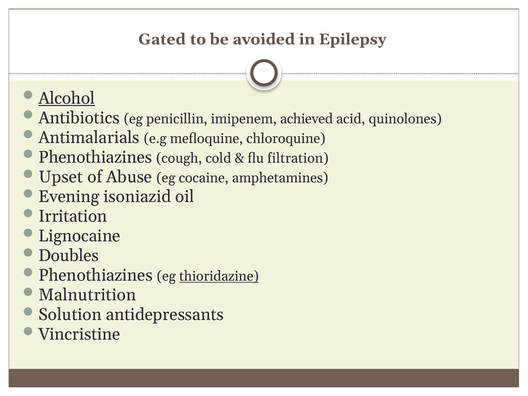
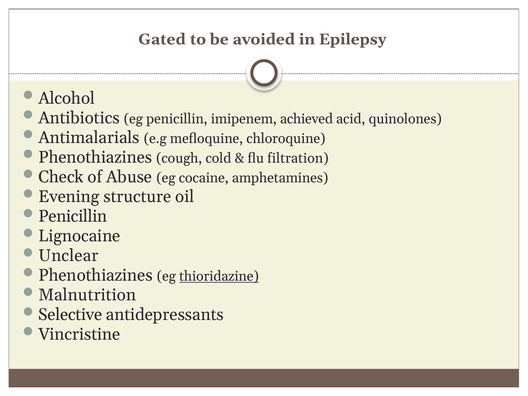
Alcohol underline: present -> none
Upset: Upset -> Check
isoniazid: isoniazid -> structure
Irritation at (73, 216): Irritation -> Penicillin
Doubles: Doubles -> Unclear
Solution: Solution -> Selective
